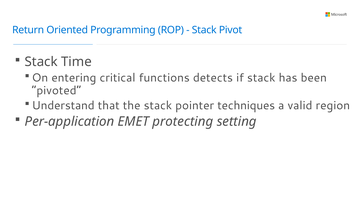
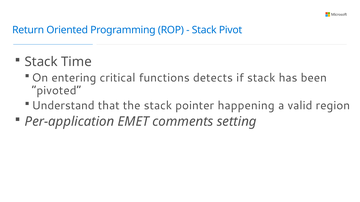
techniques: techniques -> happening
protecting: protecting -> comments
